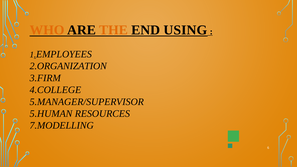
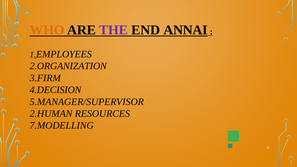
THE colour: orange -> purple
USING: USING -> ANNAI
4.COLLEGE: 4.COLLEGE -> 4.DECISION
5.HUMAN: 5.HUMAN -> 2.HUMAN
